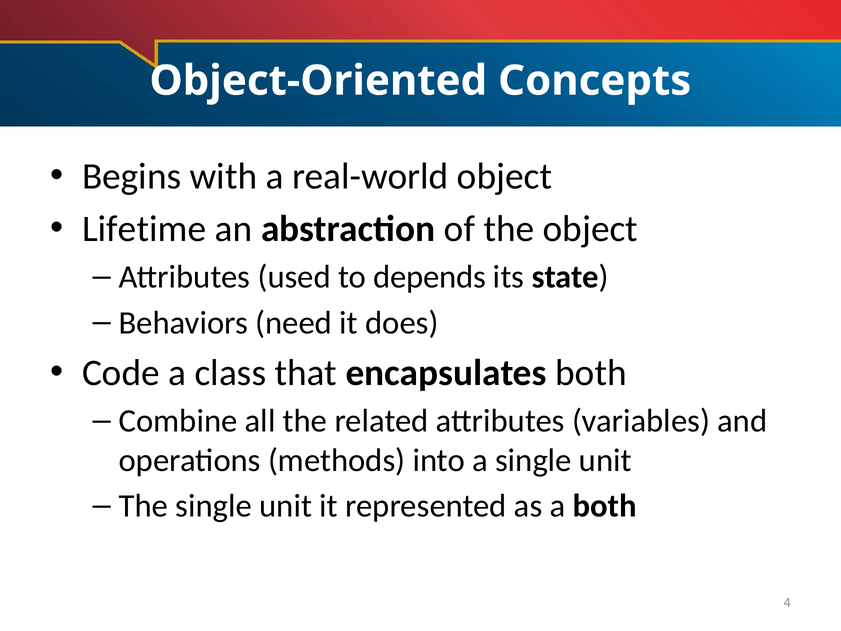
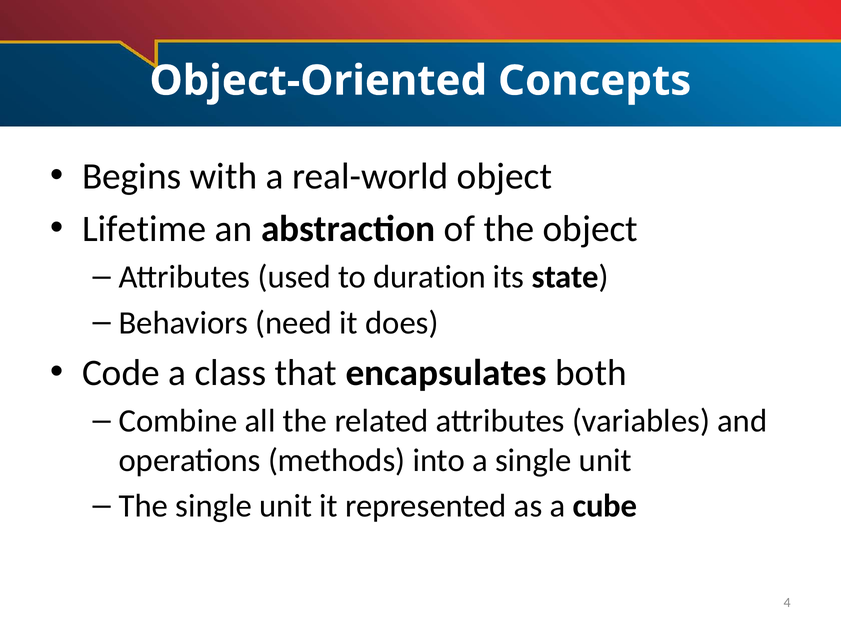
depends: depends -> duration
a both: both -> cube
